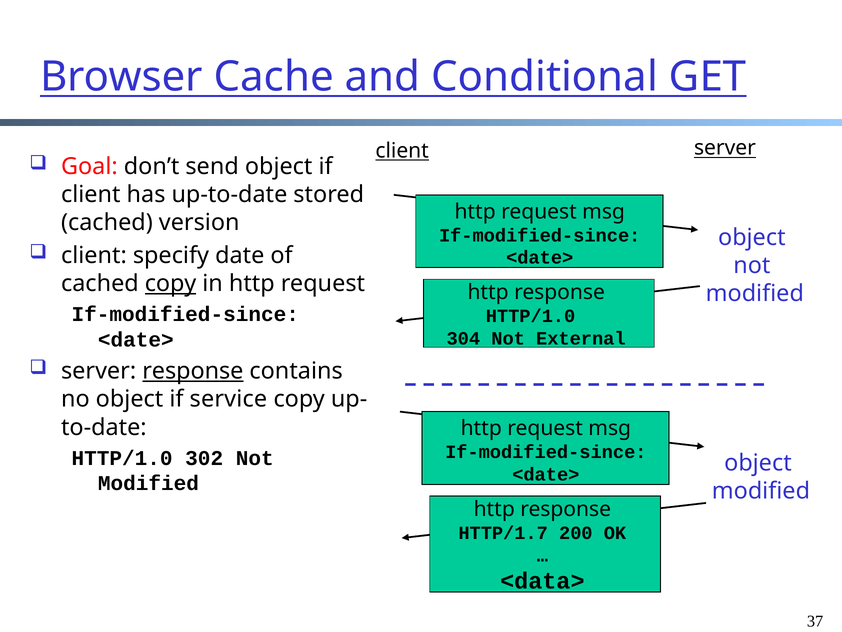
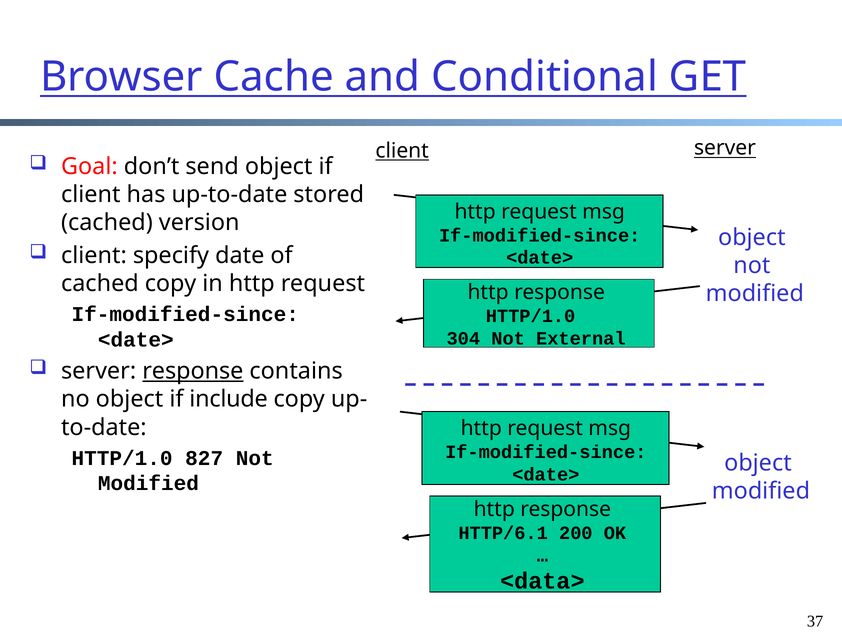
copy at (171, 283) underline: present -> none
service: service -> include
302: 302 -> 827
HTTP/1.7: HTTP/1.7 -> HTTP/6.1
